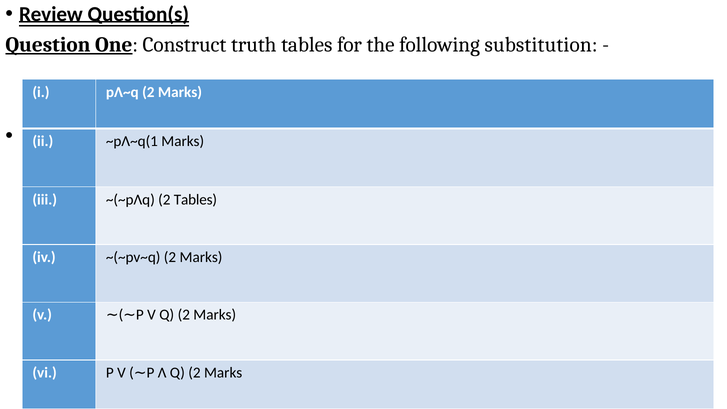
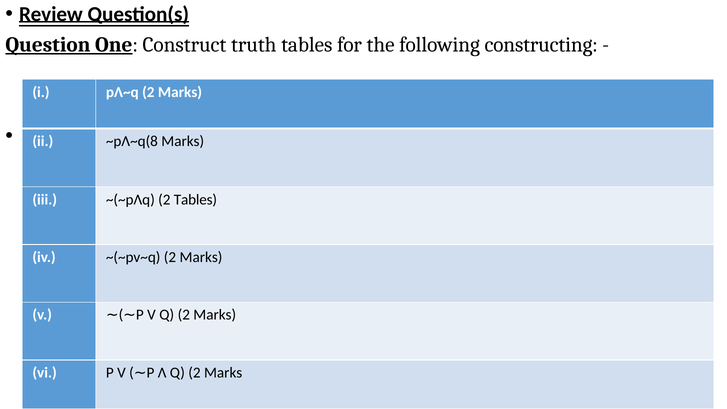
substitution: substitution -> constructing
~pΛ~q(1: ~pΛ~q(1 -> ~pΛ~q(8
